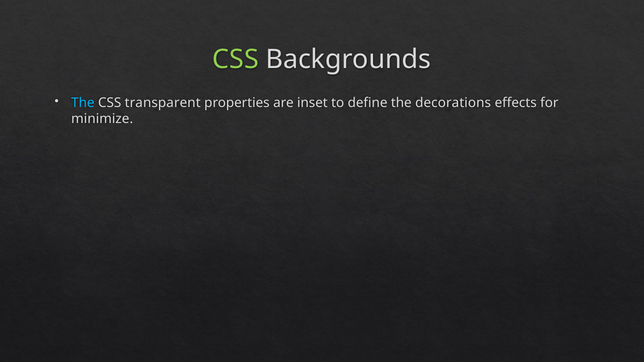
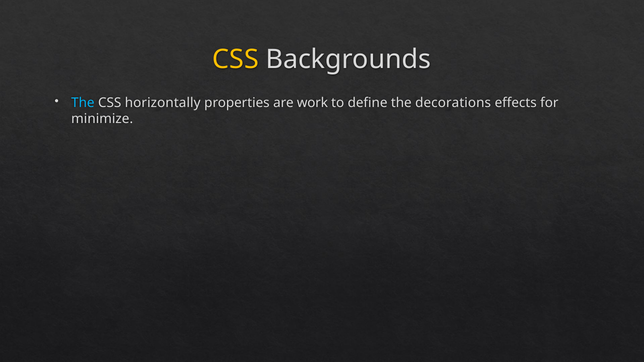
CSS at (236, 60) colour: light green -> yellow
transparent: transparent -> horizontally
inset: inset -> work
